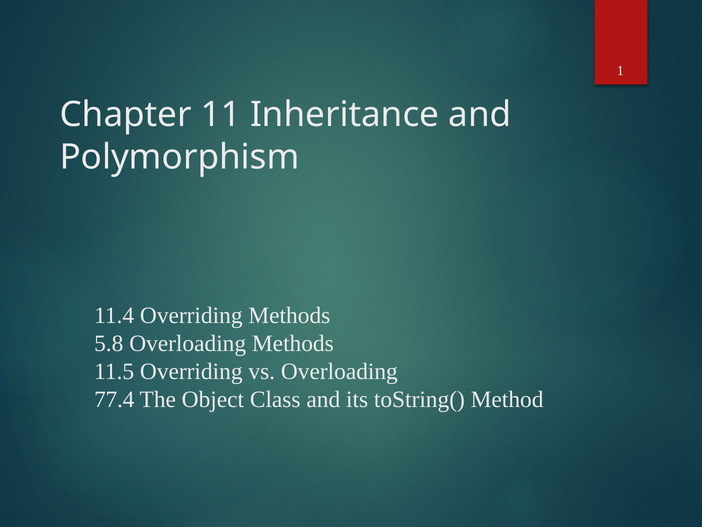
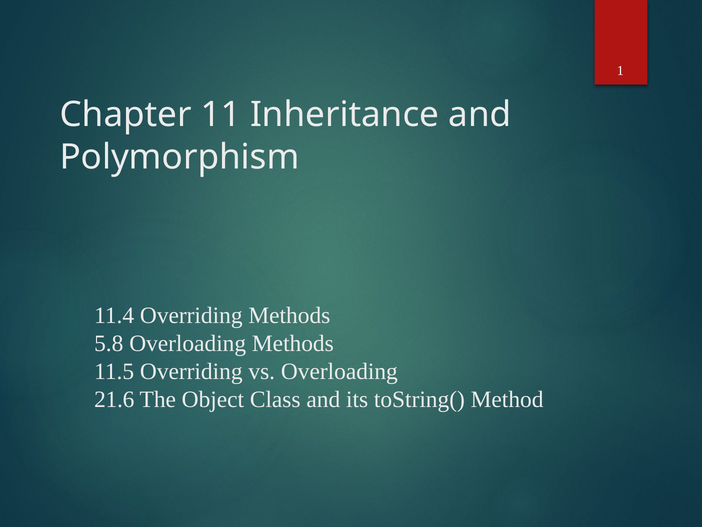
77.4: 77.4 -> 21.6
